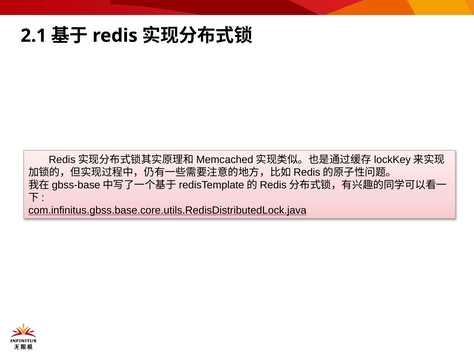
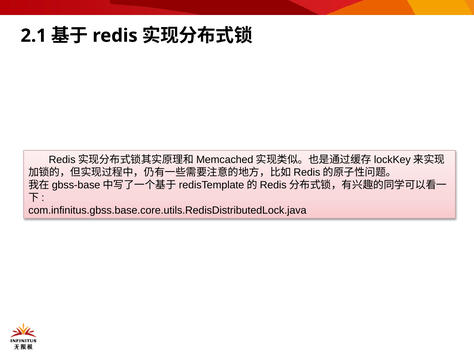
com.infinitus.gbss.base.core.utils.RedisDistributedLock.java underline: present -> none
